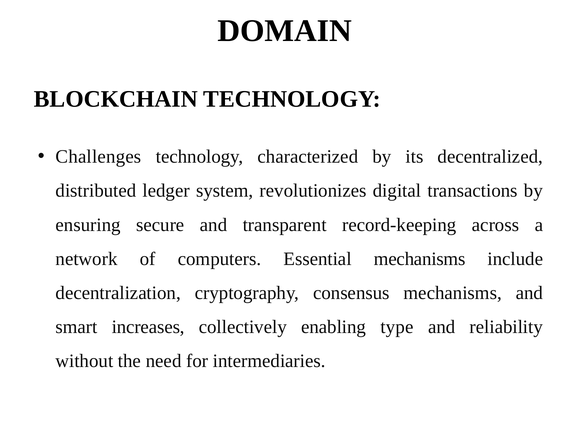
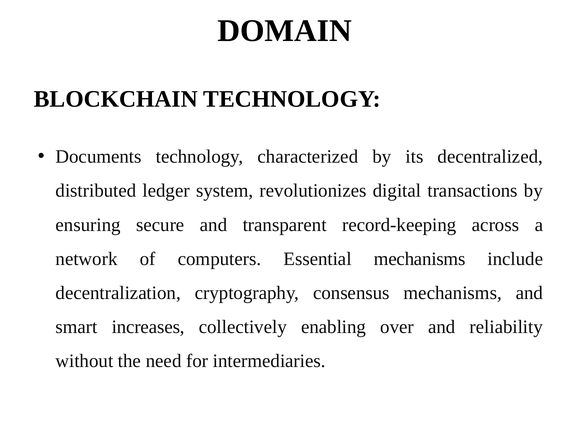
Challenges: Challenges -> Documents
type: type -> over
